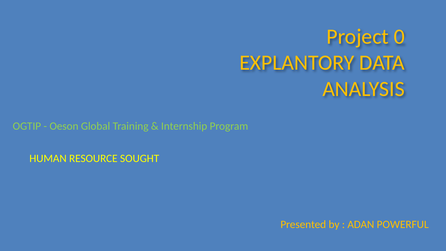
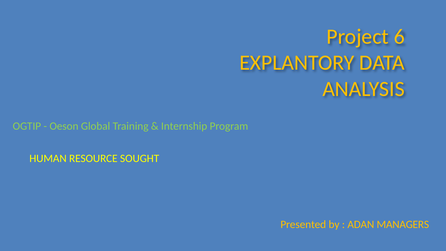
0: 0 -> 6
POWERFUL: POWERFUL -> MANAGERS
